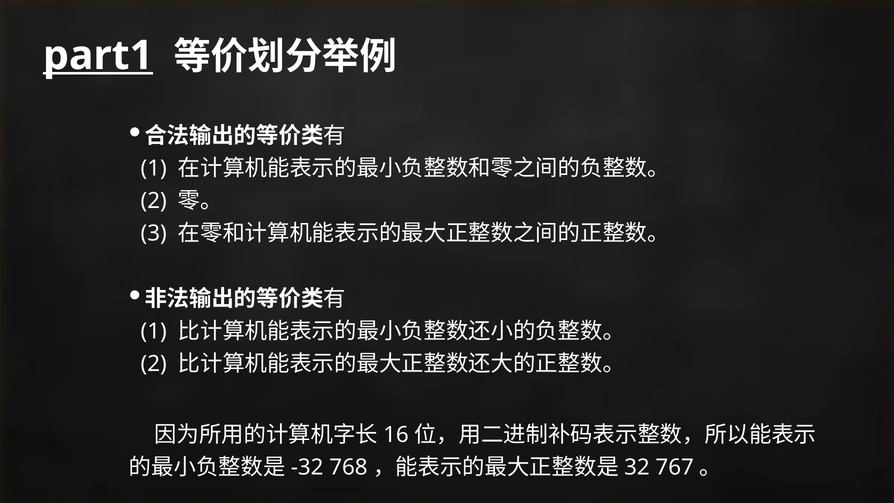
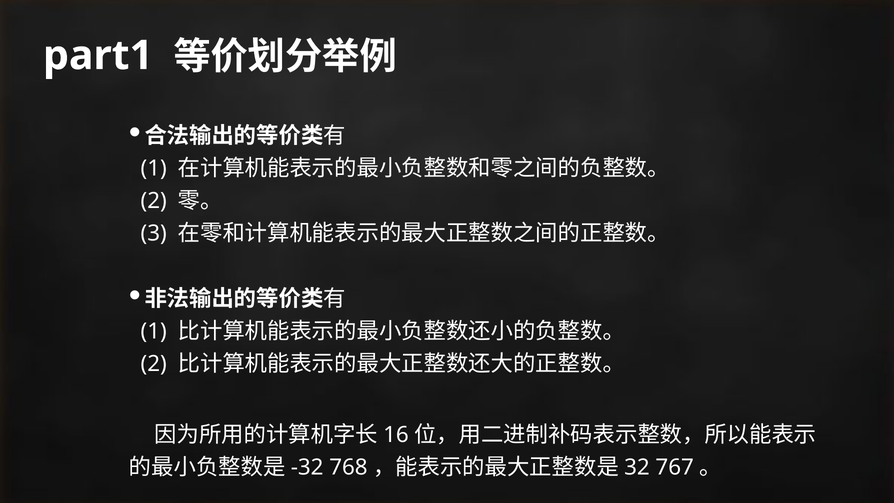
part1 underline: present -> none
